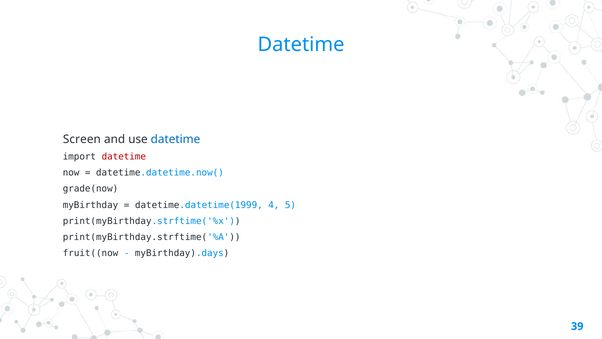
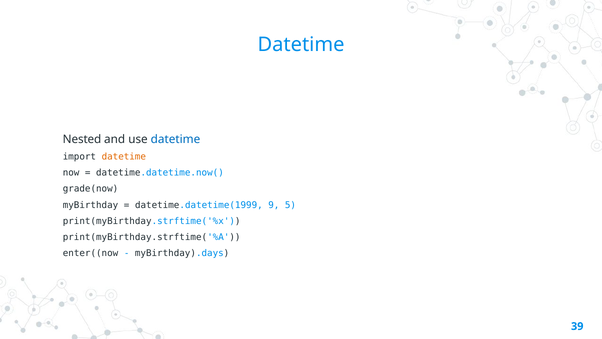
Screen: Screen -> Nested
datetime at (124, 157) colour: red -> orange
4: 4 -> 9
fruit((now: fruit((now -> enter((now
